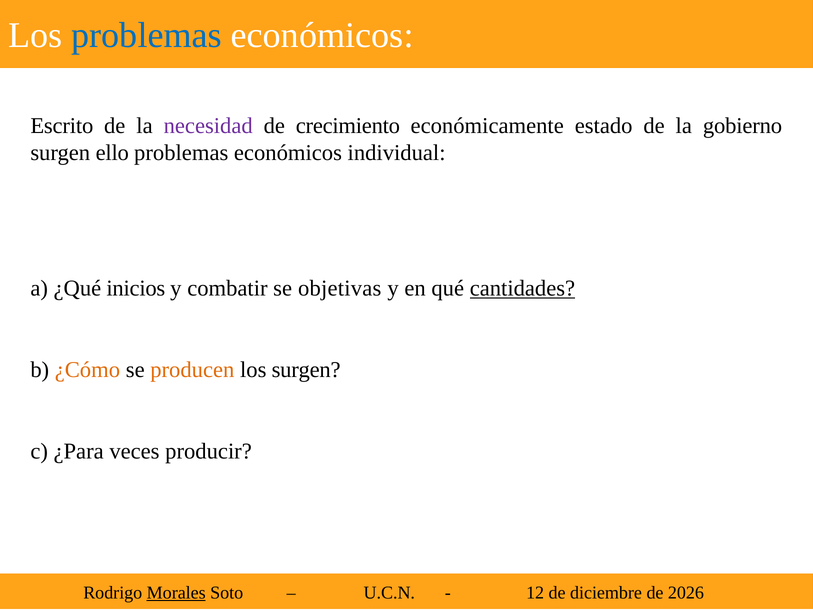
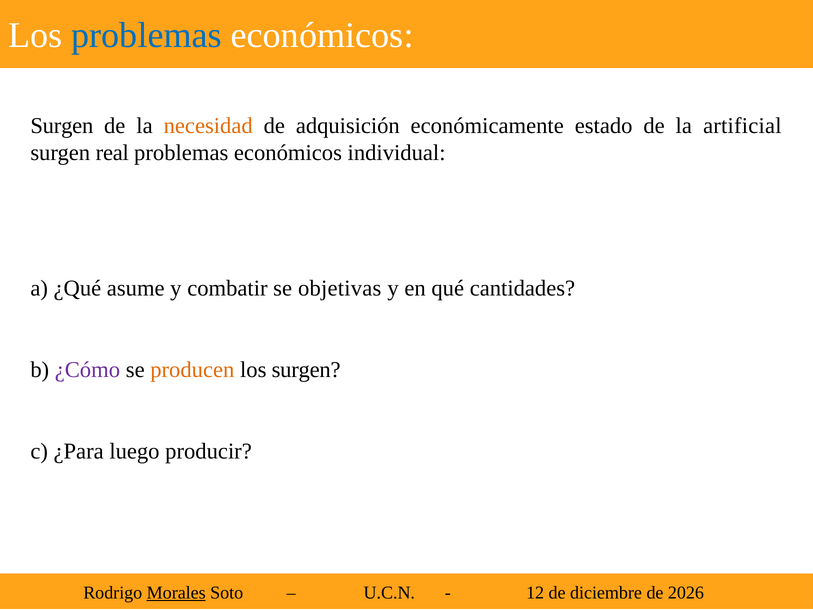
Escrito at (62, 126): Escrito -> Surgen
necesidad colour: purple -> orange
crecimiento: crecimiento -> adquisición
gobierno: gobierno -> artificial
ello: ello -> real
inicios: inicios -> asume
cantidades underline: present -> none
¿Cómo colour: orange -> purple
veces: veces -> luego
